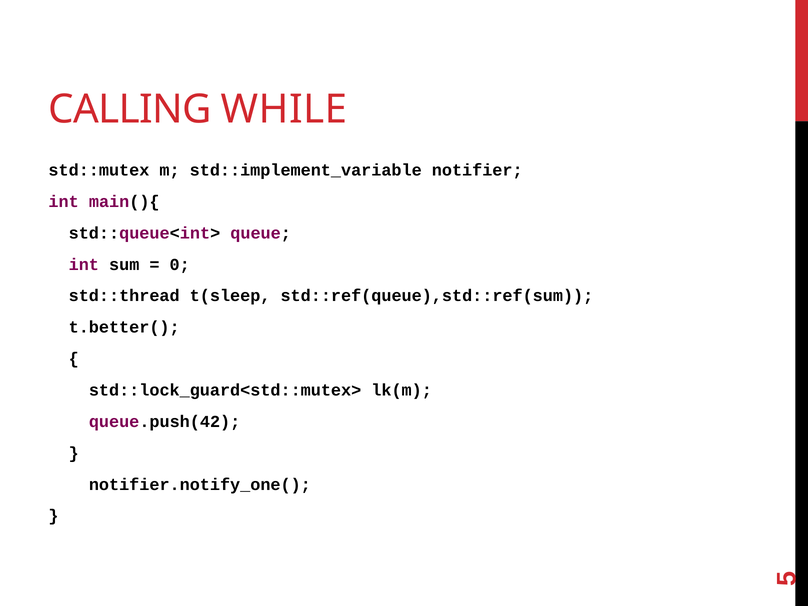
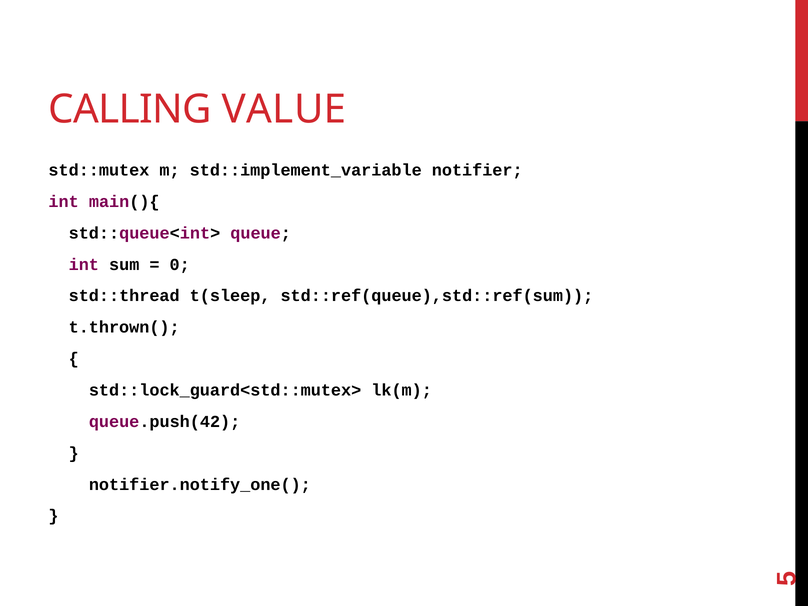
WHILE: WHILE -> VALUE
t.better(: t.better( -> t.thrown(
